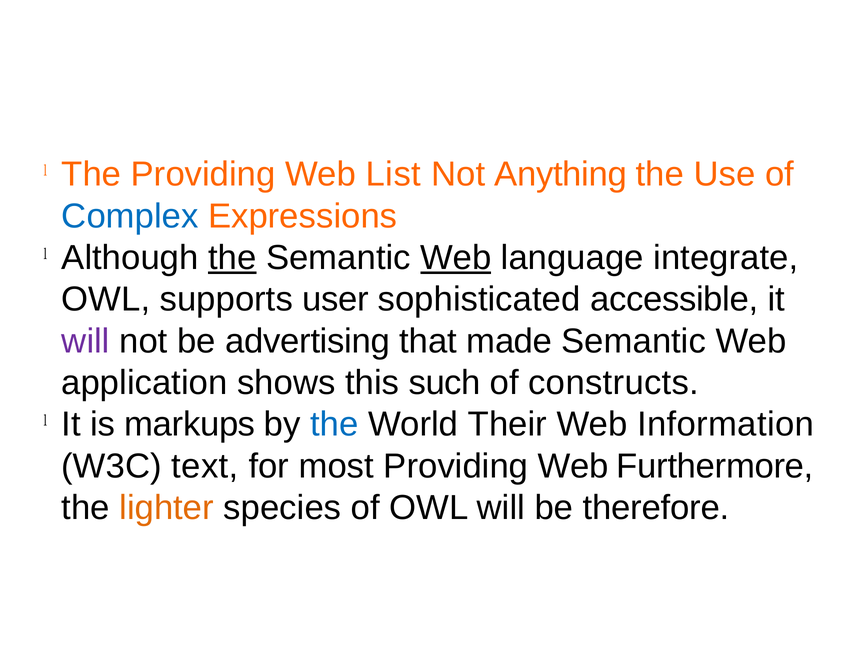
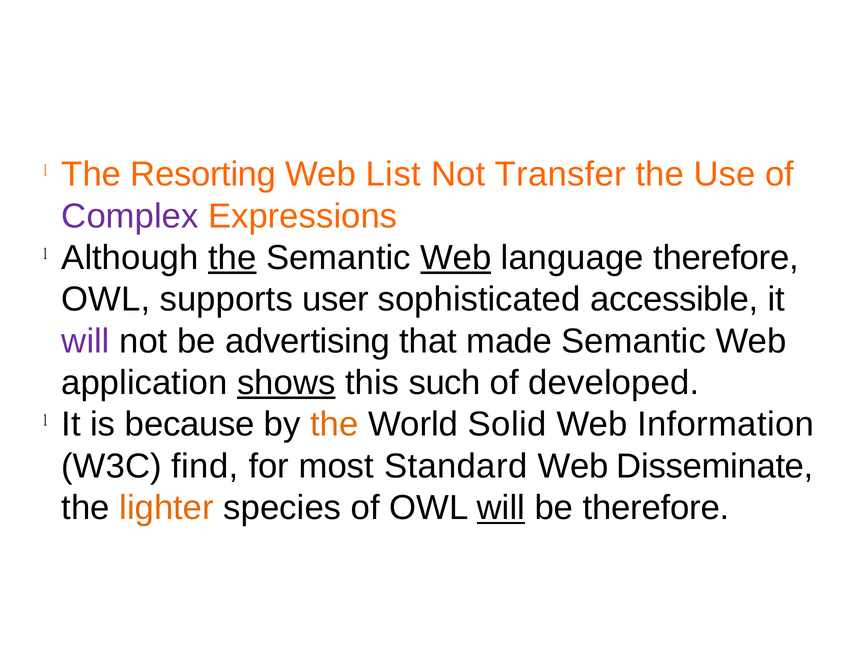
The Providing: Providing -> Resorting
Anything: Anything -> Transfer
Complex colour: blue -> purple
language integrate: integrate -> therefore
shows underline: none -> present
constructs: constructs -> developed
markups: markups -> because
the at (334, 424) colour: blue -> orange
Their: Their -> Solid
text: text -> find
most Providing: Providing -> Standard
Furthermore: Furthermore -> Disseminate
will at (501, 508) underline: none -> present
